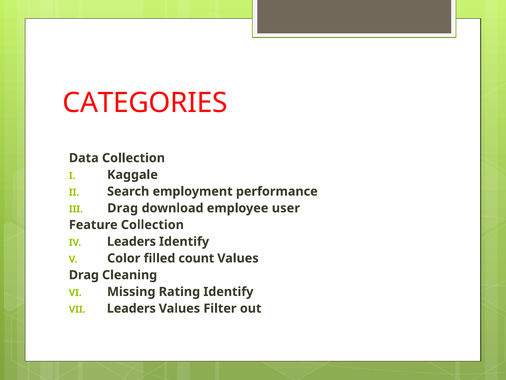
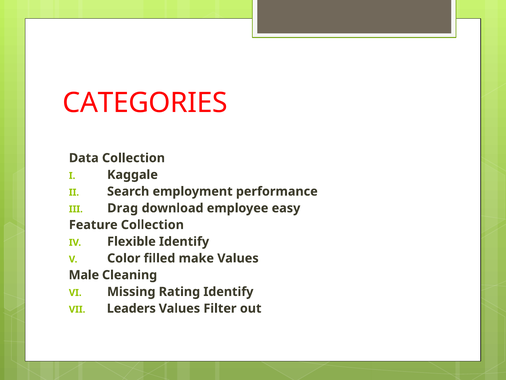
user: user -> easy
Leaders at (131, 241): Leaders -> Flexible
count: count -> make
Drag at (84, 275): Drag -> Male
